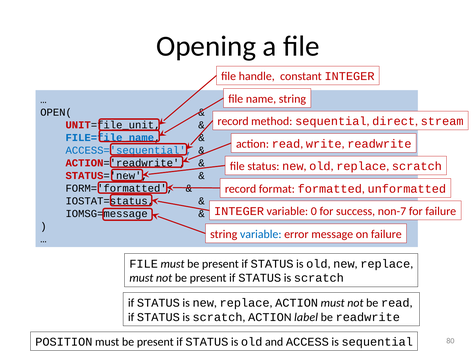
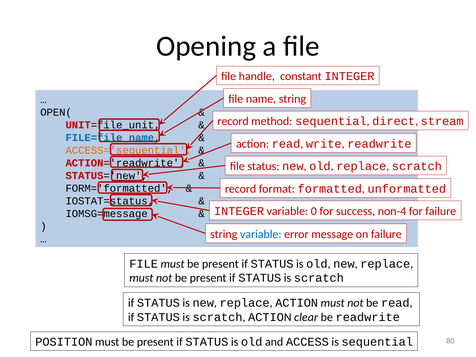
ACCESS='sequential colour: blue -> orange
non-7: non-7 -> non-4
label: label -> clear
